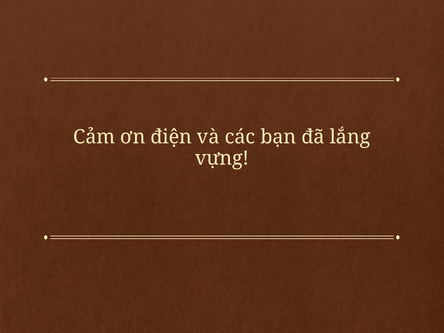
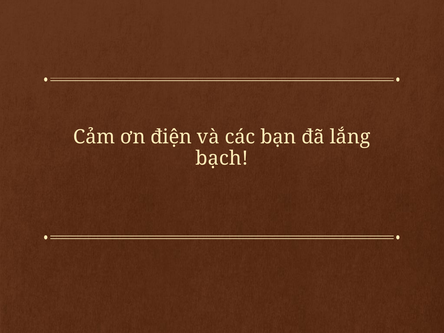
vựng: vựng -> bạch
